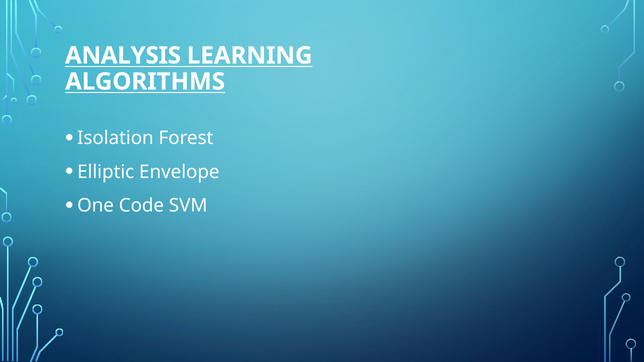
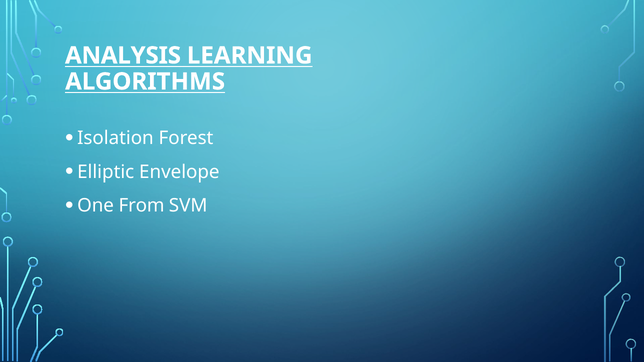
Code: Code -> From
